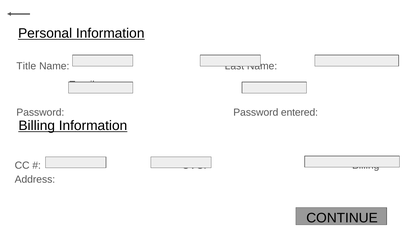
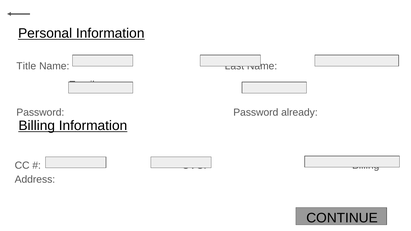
entered: entered -> already
